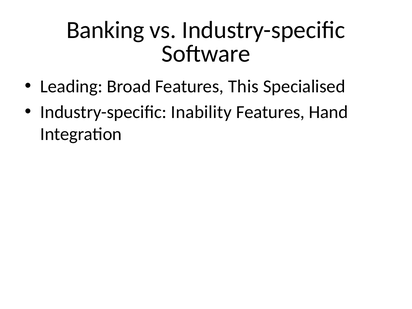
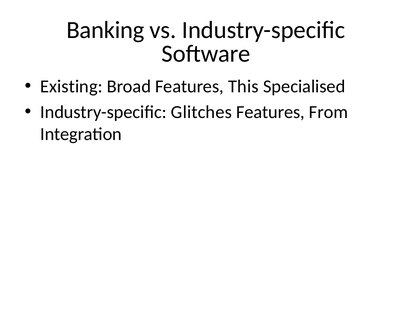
Leading: Leading -> Existing
Inability: Inability -> Glitches
Hand: Hand -> From
